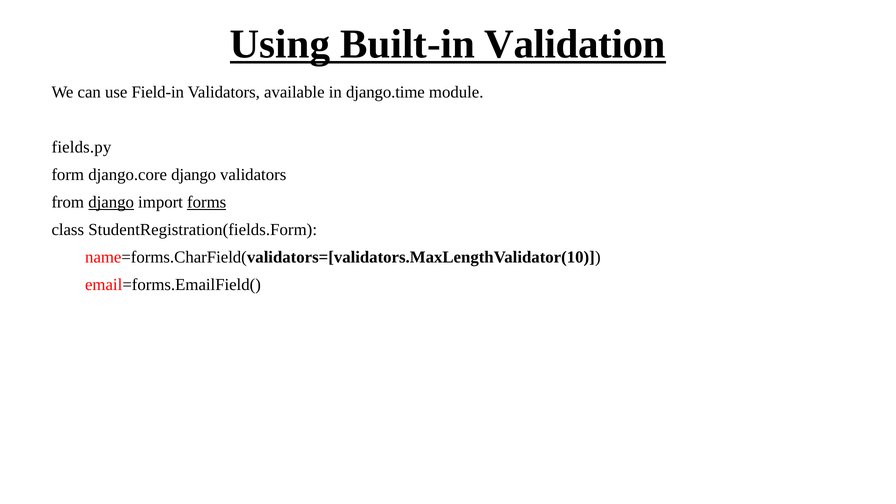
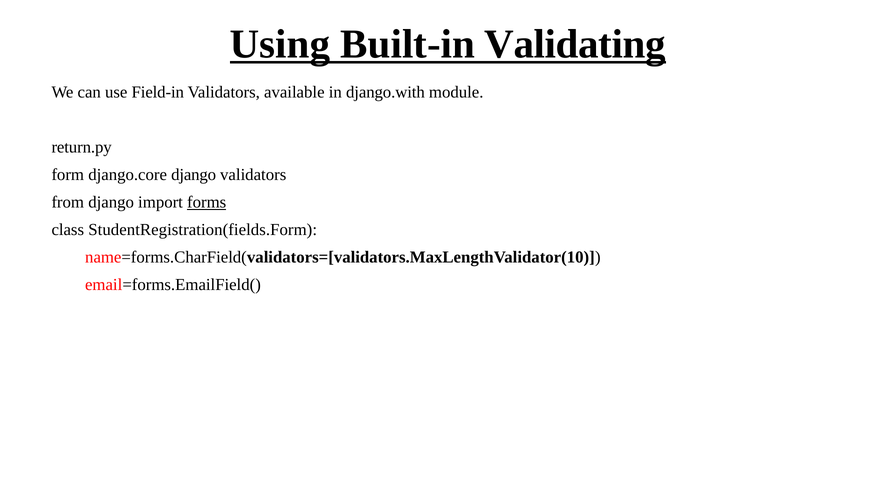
Validation: Validation -> Validating
django.time: django.time -> django.with
fields.py: fields.py -> return.py
django at (111, 202) underline: present -> none
